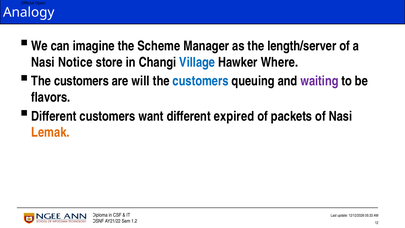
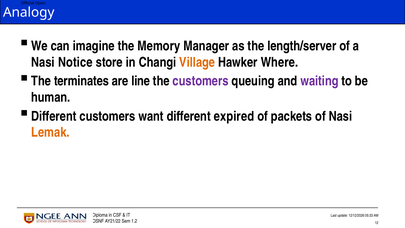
Scheme: Scheme -> Memory
Village colour: blue -> orange
customers at (81, 81): customers -> terminates
will: will -> line
customers at (201, 81) colour: blue -> purple
flavors: flavors -> human
